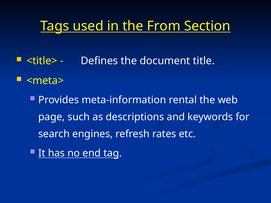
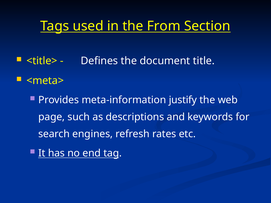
rental: rental -> justify
